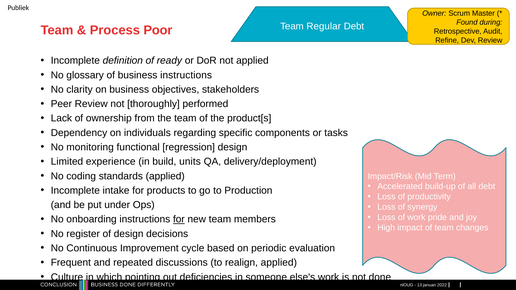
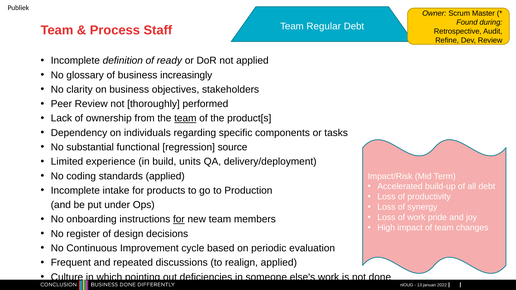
Poor: Poor -> Staff
business instructions: instructions -> increasingly
team at (185, 118) underline: none -> present
monitoring: monitoring -> substantial
regression design: design -> source
